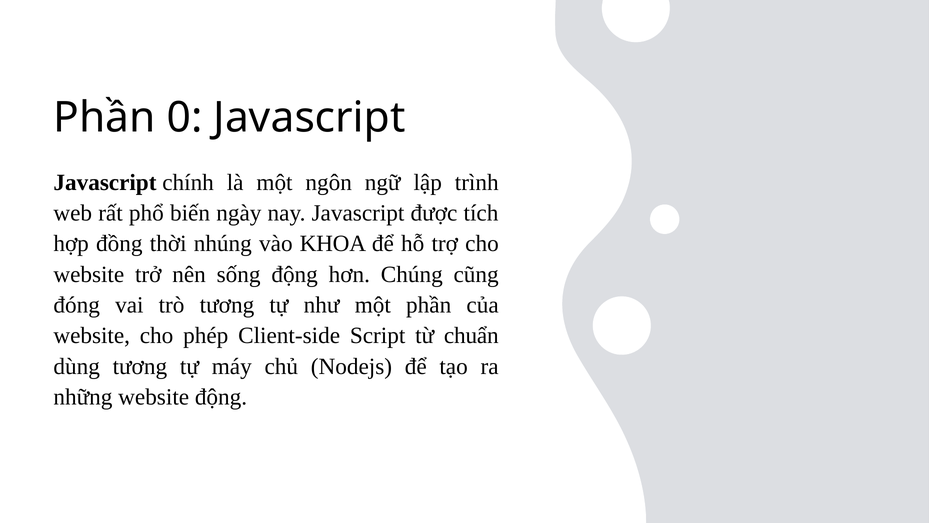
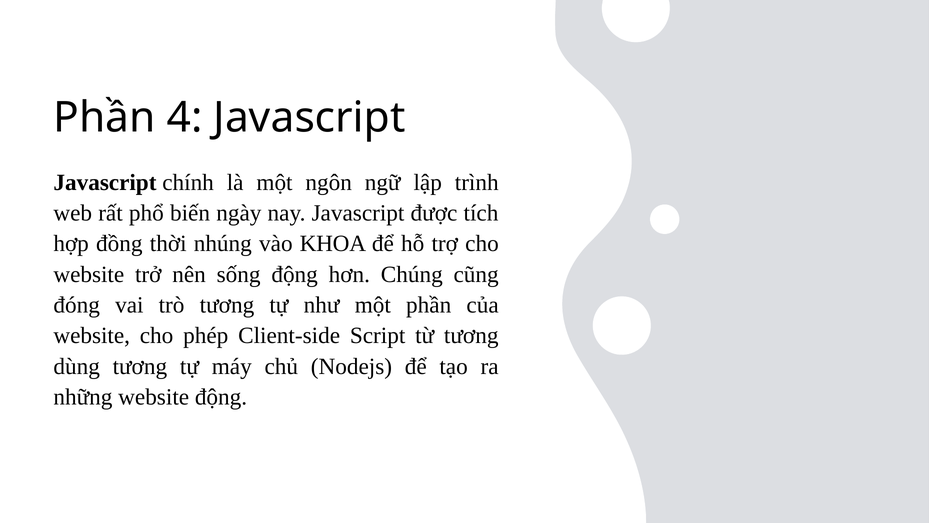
0: 0 -> 4
từ chuẩn: chuẩn -> tương
